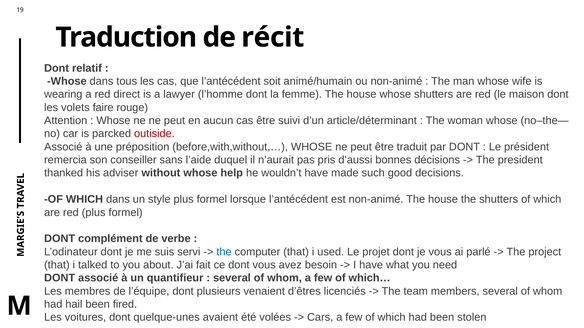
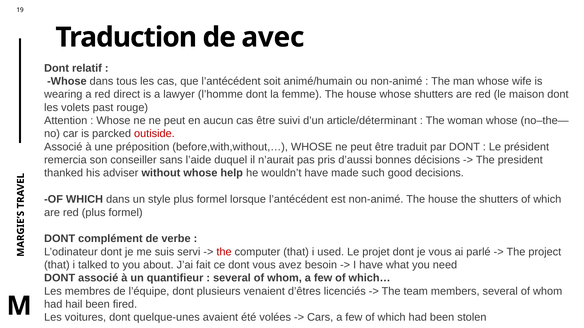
récit: récit -> avec
faire: faire -> past
the at (224, 252) colour: blue -> red
